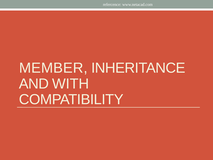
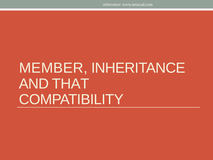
WITH: WITH -> THAT
